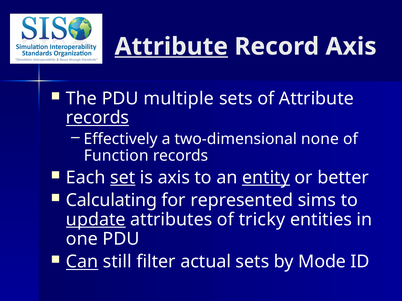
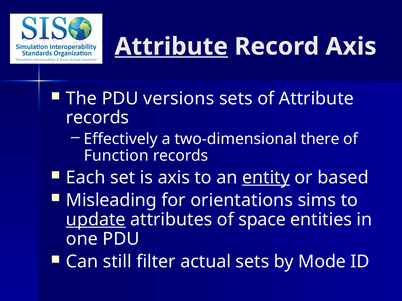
multiple: multiple -> versions
records at (98, 118) underline: present -> none
none: none -> there
set underline: present -> none
better: better -> based
Calculating: Calculating -> Misleading
represented: represented -> orientations
tricky: tricky -> space
Can underline: present -> none
